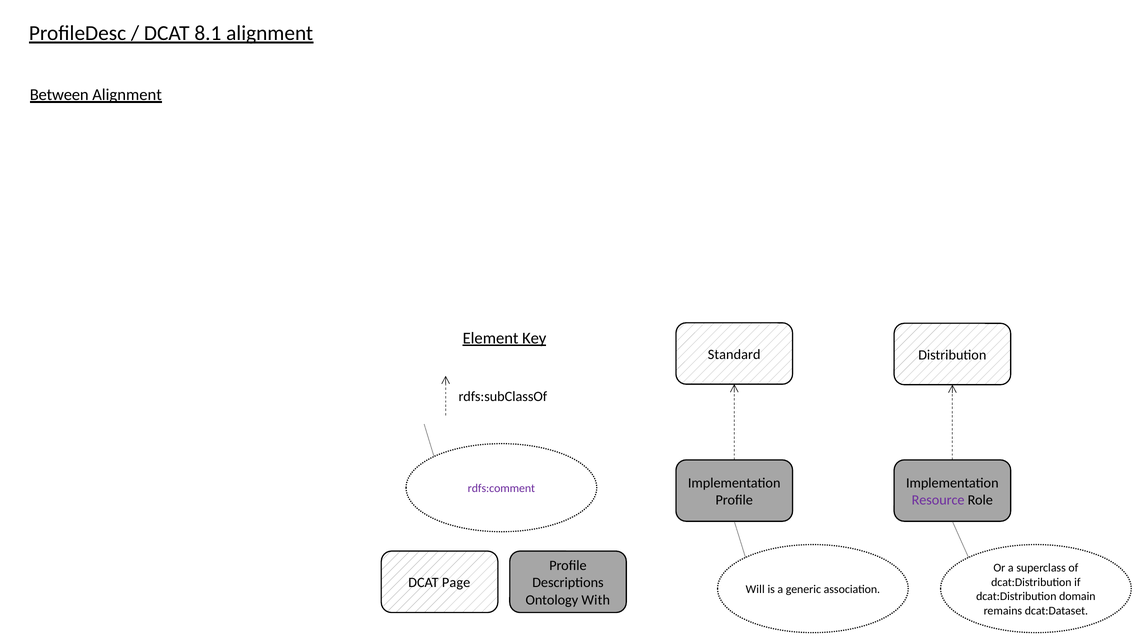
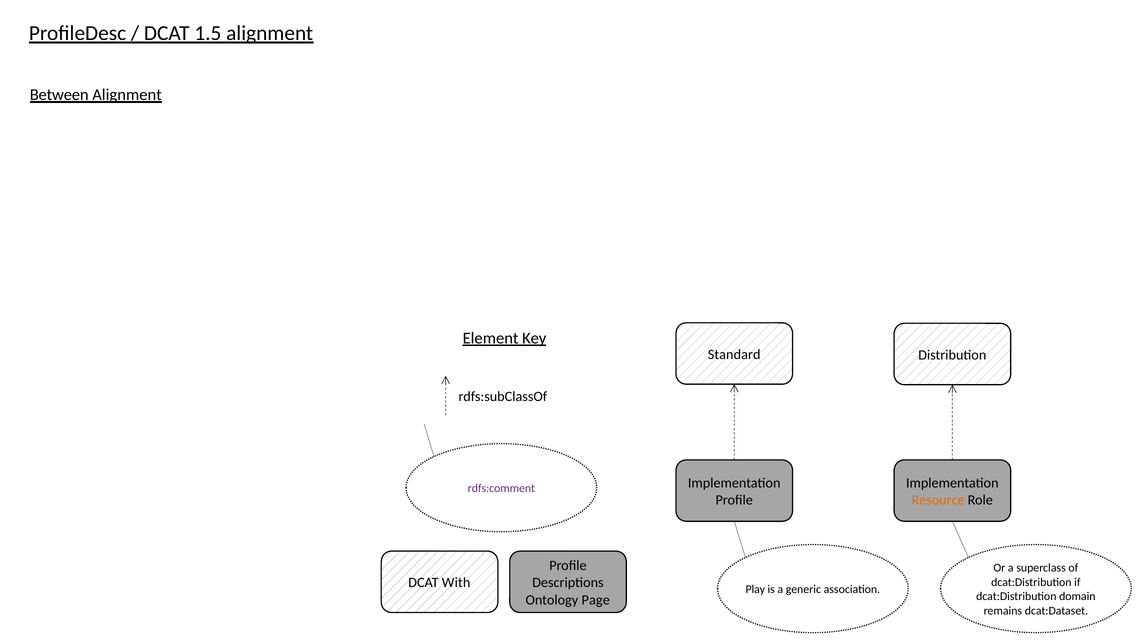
8.1: 8.1 -> 1.5
Resource colour: purple -> orange
Page: Page -> With
Will: Will -> Play
With: With -> Page
